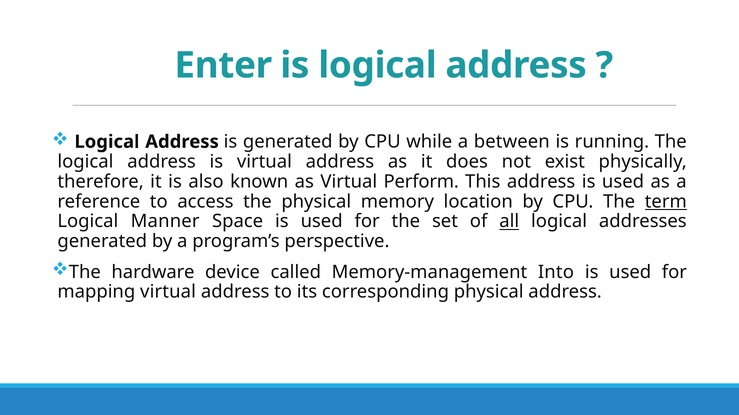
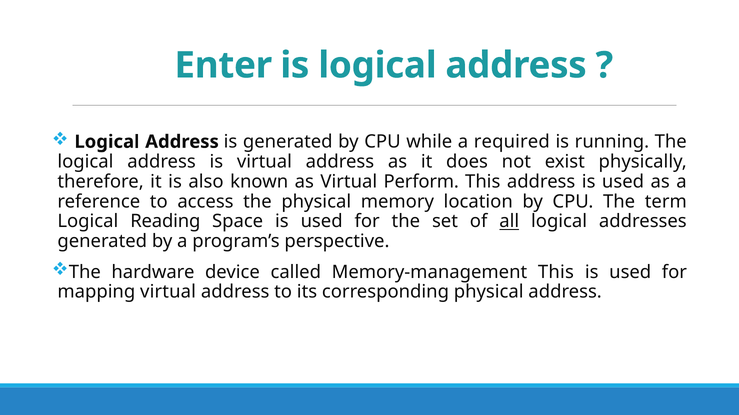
between: between -> required
term underline: present -> none
Manner: Manner -> Reading
Memory-management Into: Into -> This
